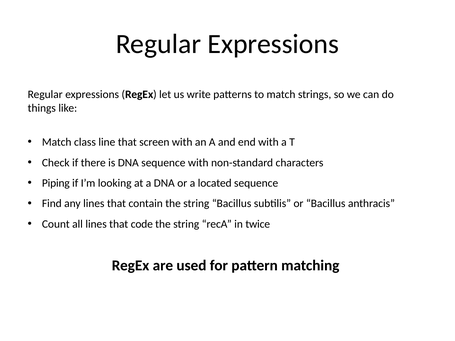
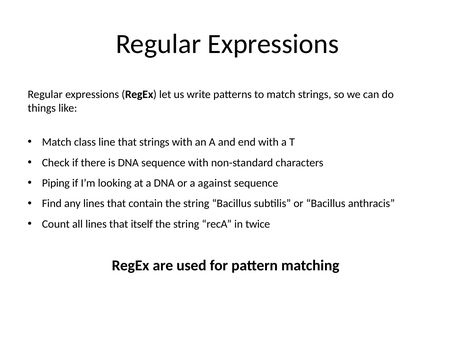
that screen: screen -> strings
located: located -> against
code: code -> itself
